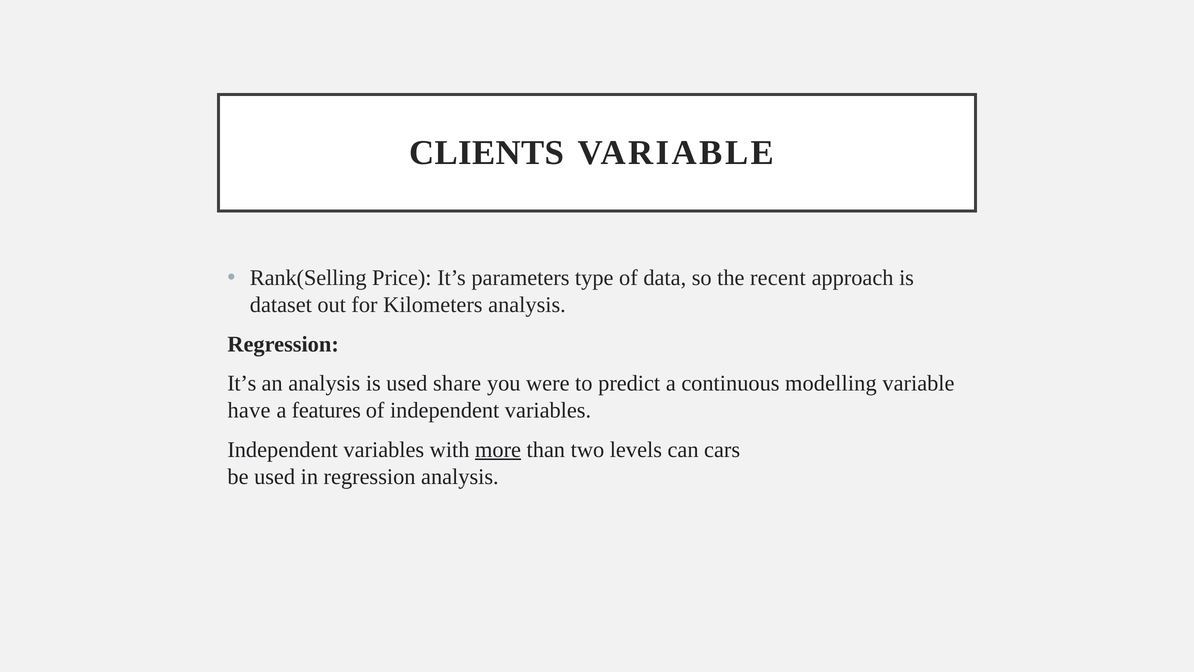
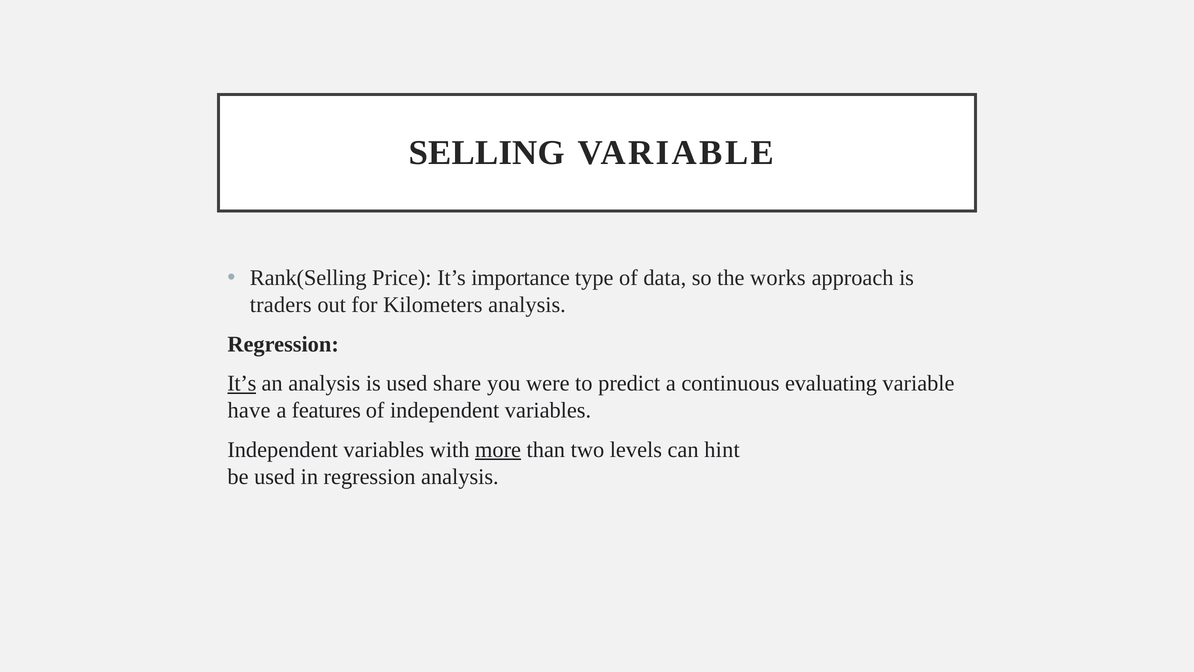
CLIENTS: CLIENTS -> SELLING
parameters: parameters -> importance
recent: recent -> works
dataset: dataset -> traders
It’s at (242, 383) underline: none -> present
modelling: modelling -> evaluating
cars: cars -> hint
